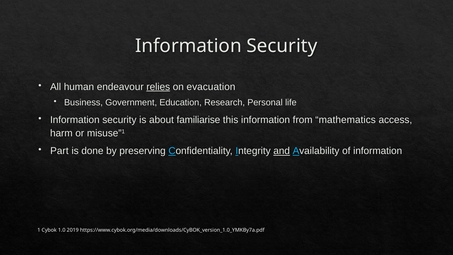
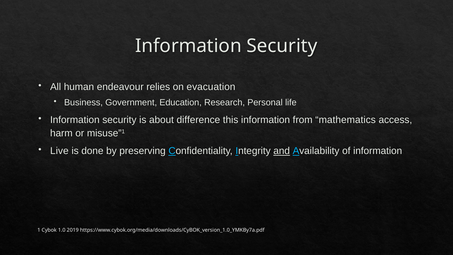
relies underline: present -> none
familiarise: familiarise -> difference
Part: Part -> Live
